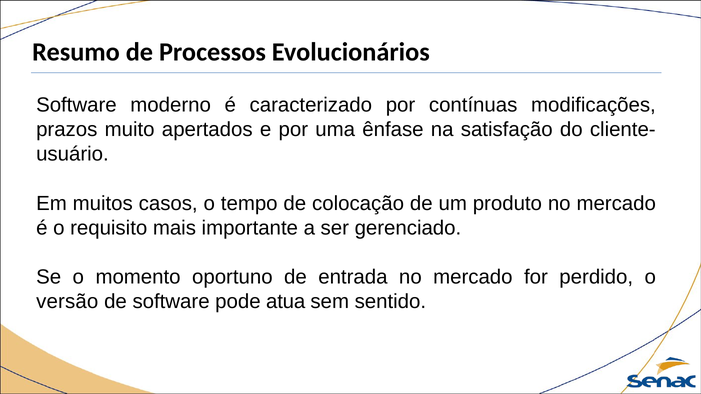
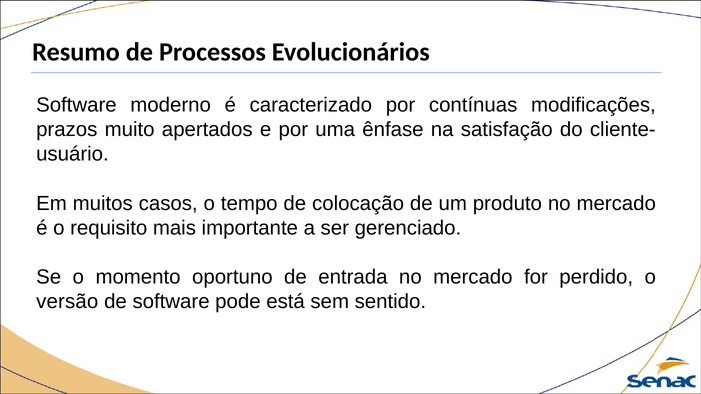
atua: atua -> está
